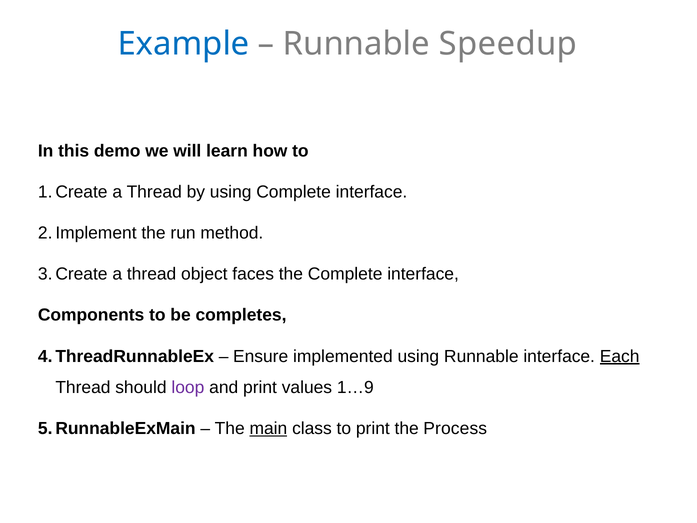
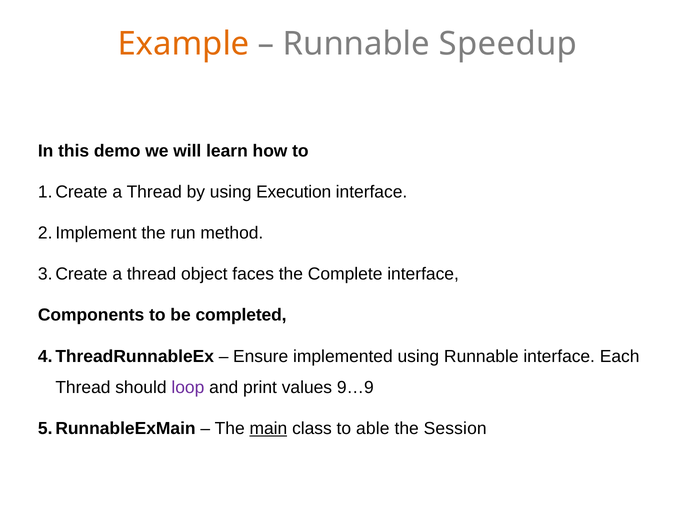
Example colour: blue -> orange
using Complete: Complete -> Execution
completes: completes -> completed
Each underline: present -> none
1…9: 1…9 -> 9…9
to print: print -> able
Process: Process -> Session
